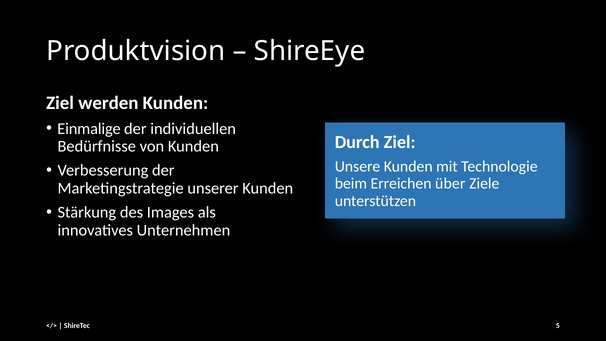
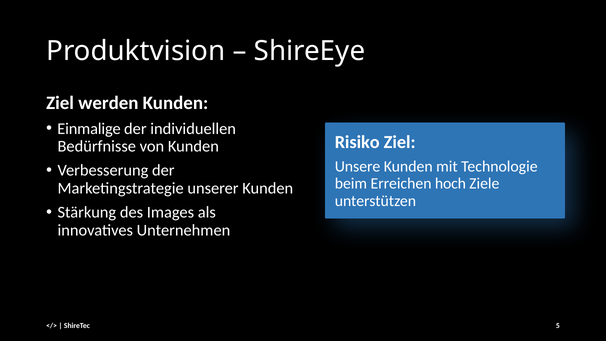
Durch: Durch -> Risiko
über: über -> hoch
